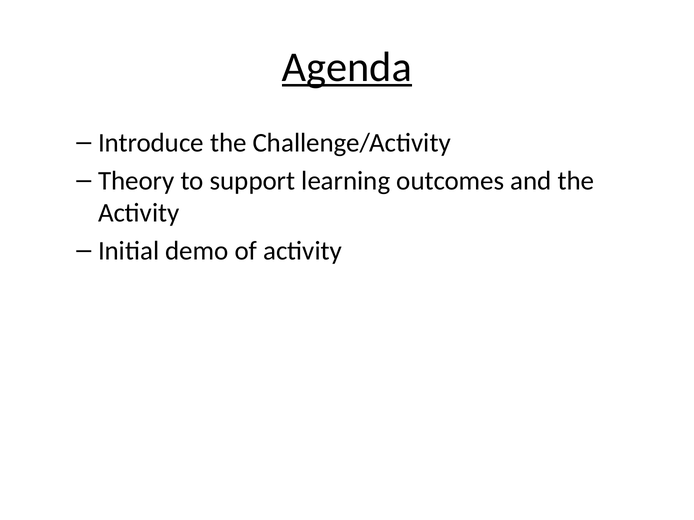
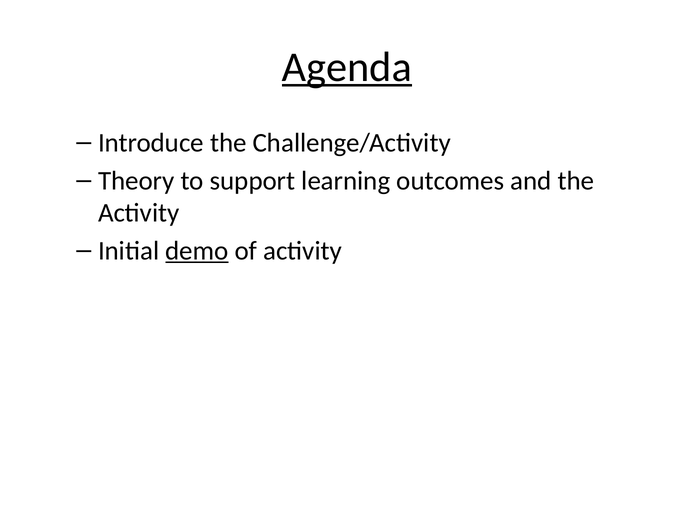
demo underline: none -> present
